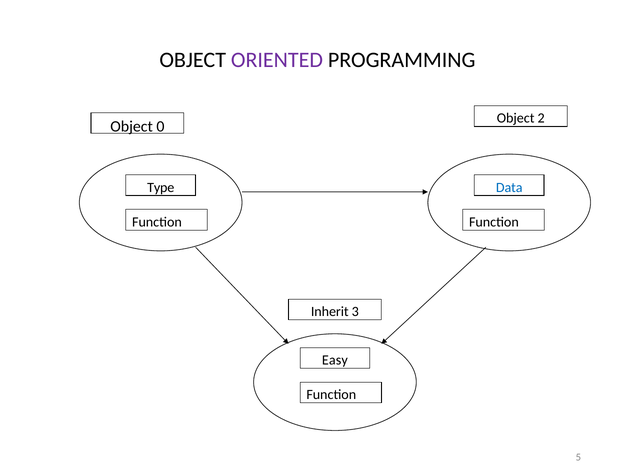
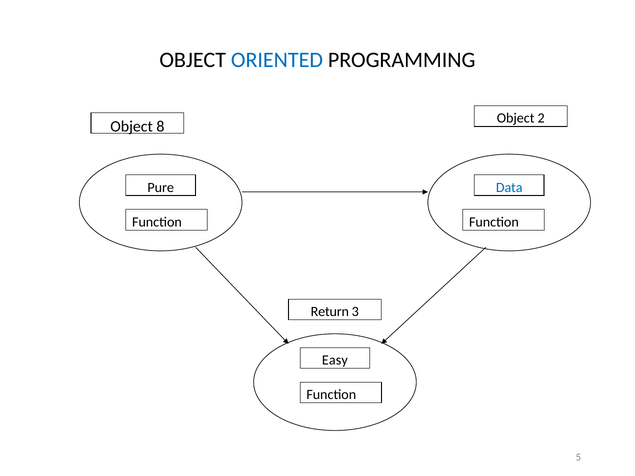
ORIENTED colour: purple -> blue
0: 0 -> 8
Type: Type -> Pure
Inherit: Inherit -> Return
